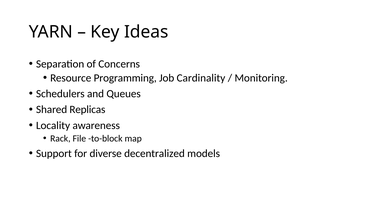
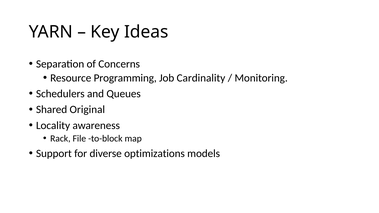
Replicas: Replicas -> Original
decentralized: decentralized -> optimizations
